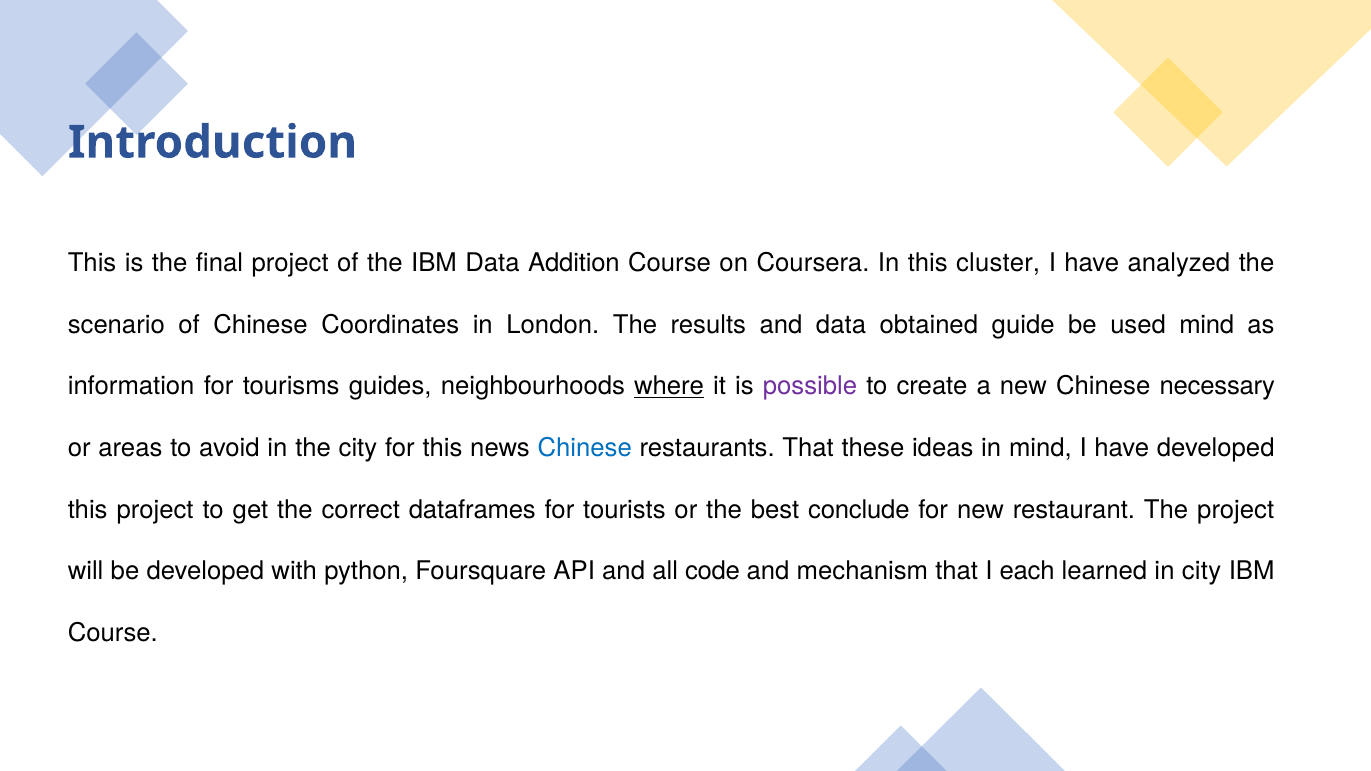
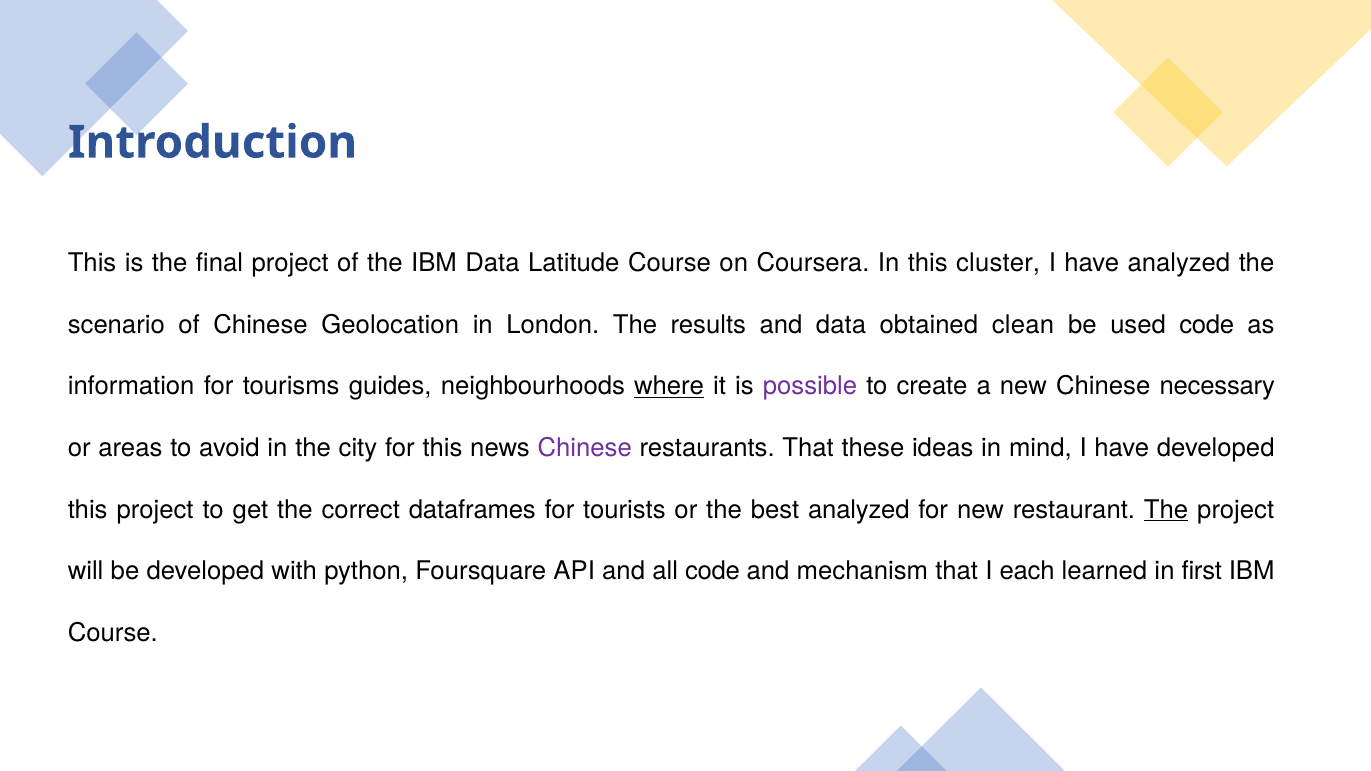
Addition: Addition -> Latitude
Coordinates: Coordinates -> Geolocation
guide: guide -> clean
used mind: mind -> code
Chinese at (585, 448) colour: blue -> purple
best conclude: conclude -> analyzed
The at (1166, 510) underline: none -> present
in city: city -> first
